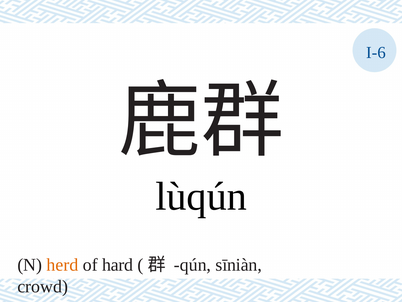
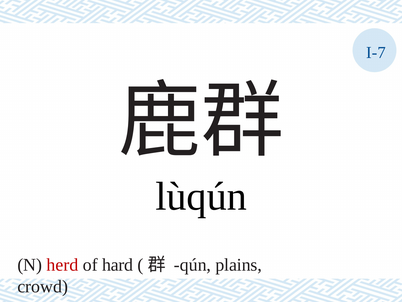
I-6: I-6 -> I-7
herd colour: orange -> red
sīniàn: sīniàn -> plains
